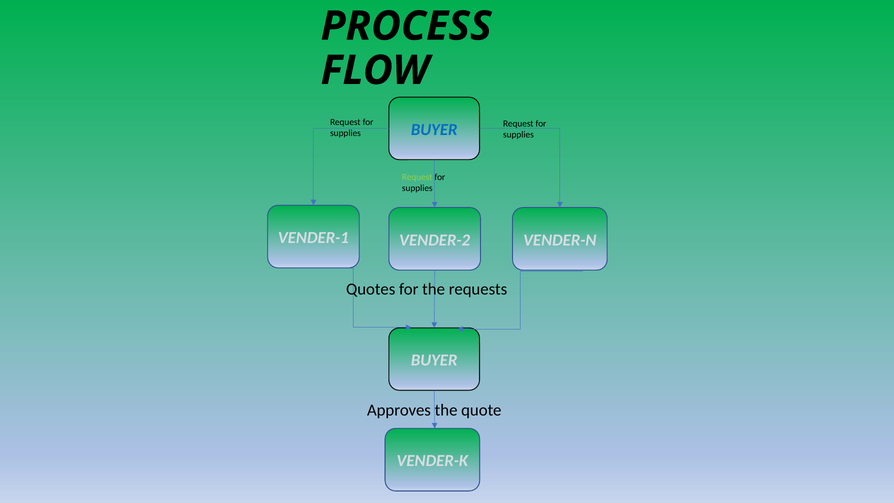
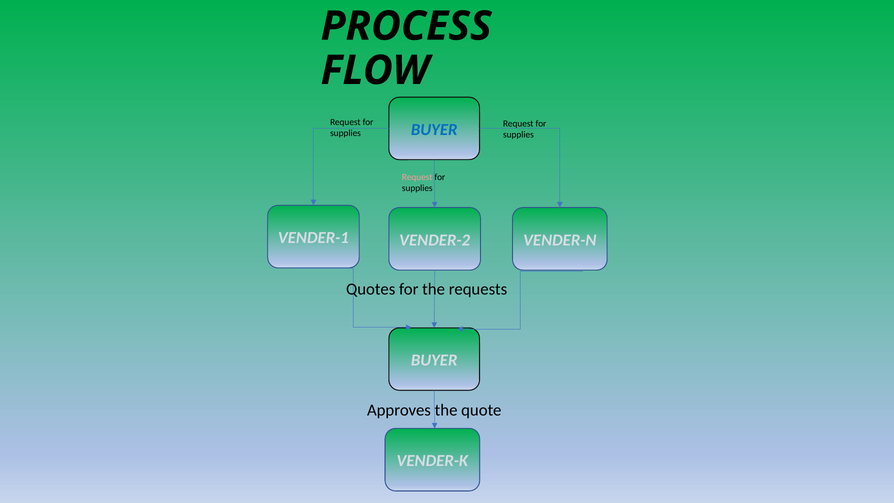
Request at (417, 177) colour: light green -> pink
